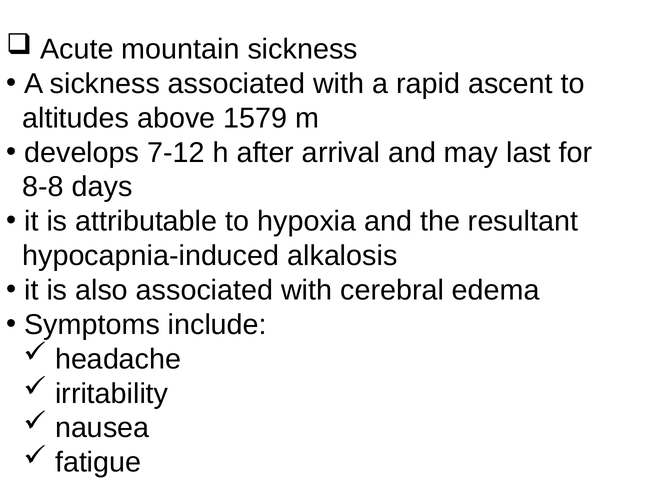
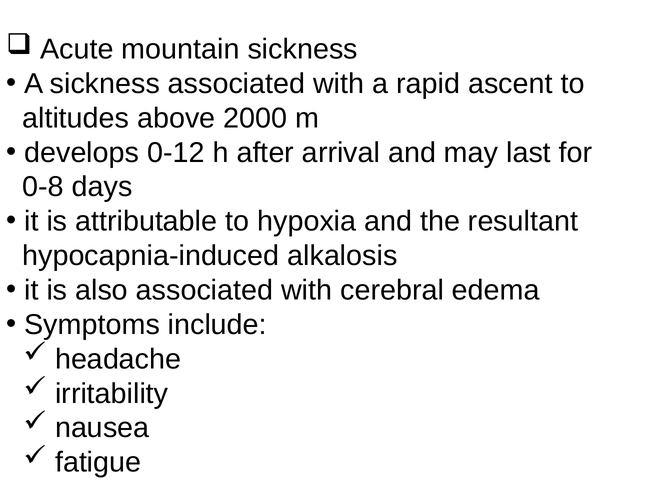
1579: 1579 -> 2000
7-12: 7-12 -> 0-12
8-8: 8-8 -> 0-8
